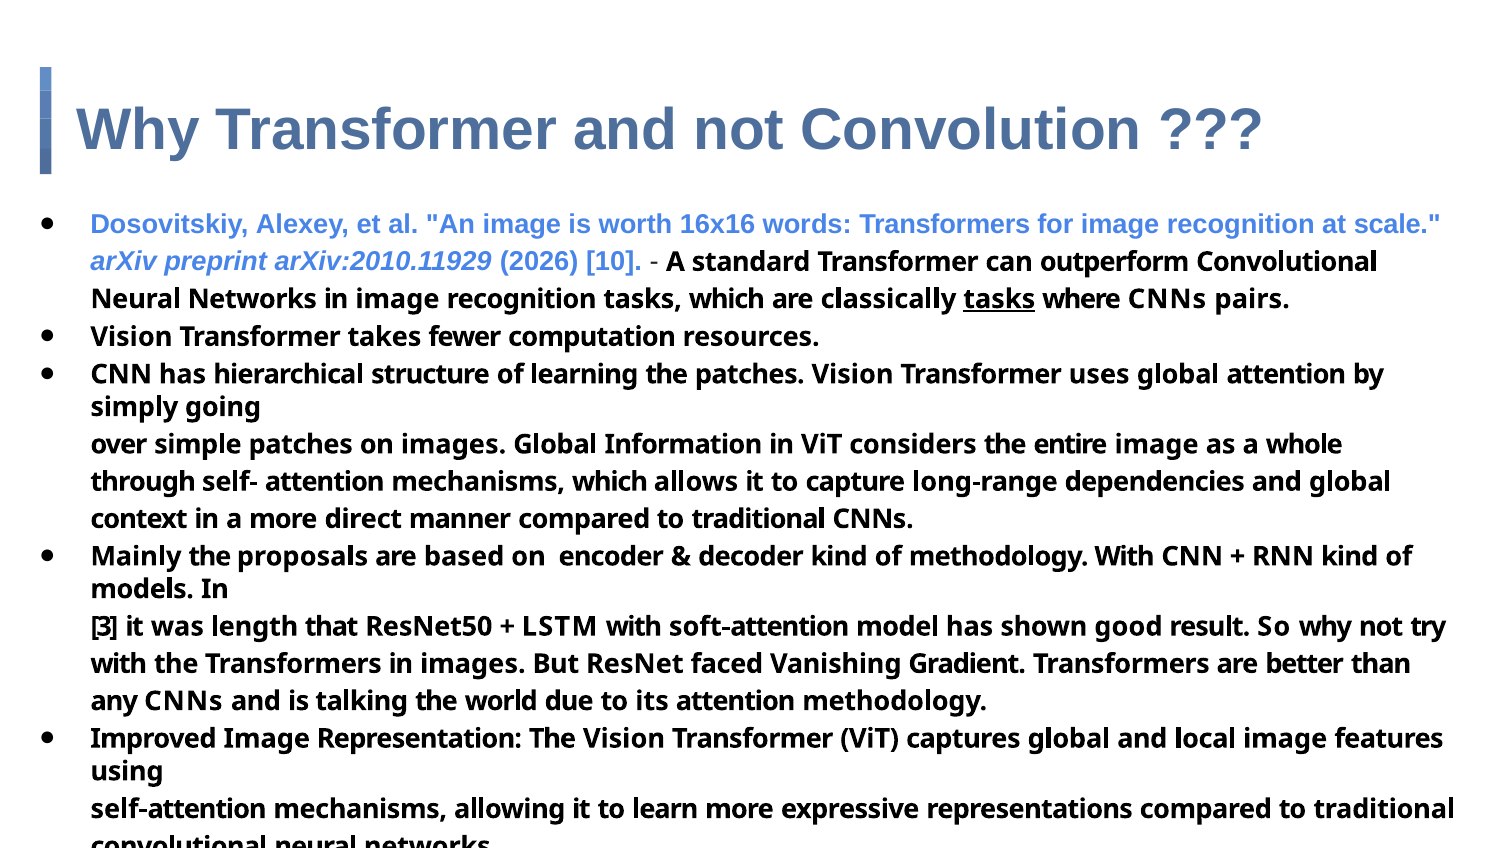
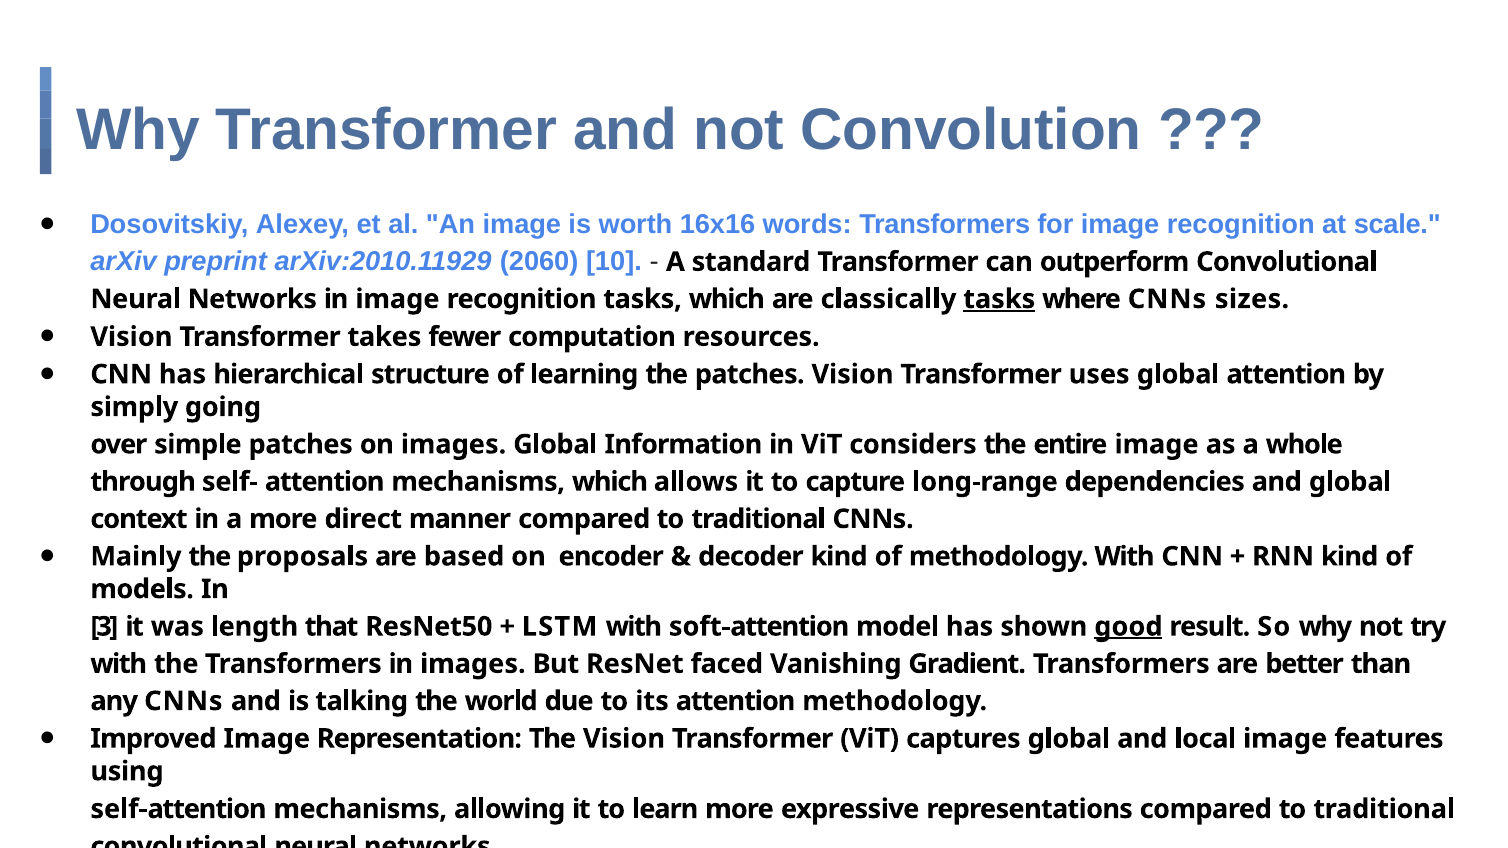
2026: 2026 -> 2060
pairs: pairs -> sizes
good underline: none -> present
